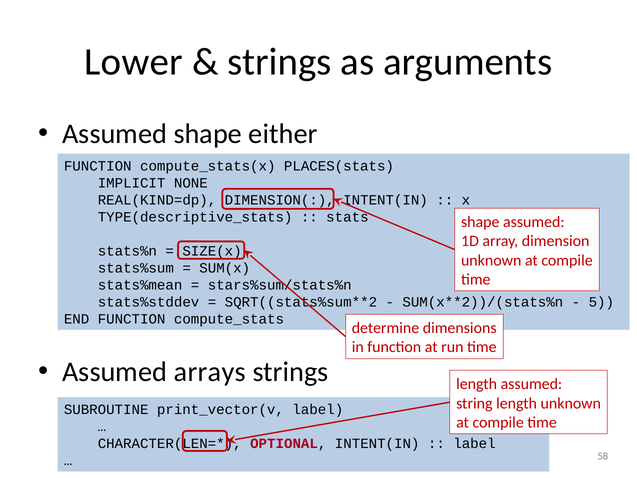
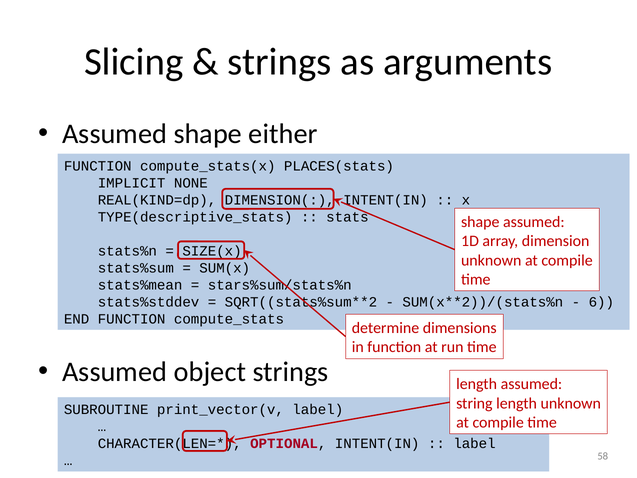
Lower: Lower -> Slicing
5: 5 -> 6
arrays: arrays -> object
